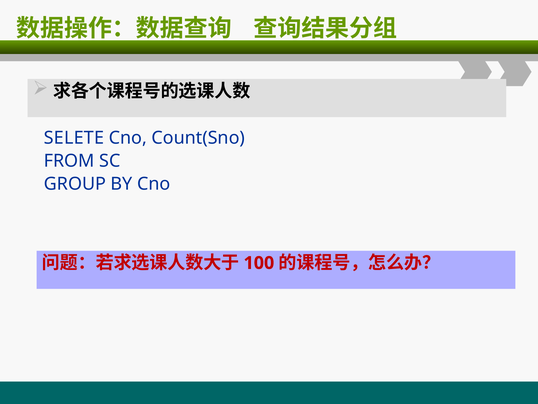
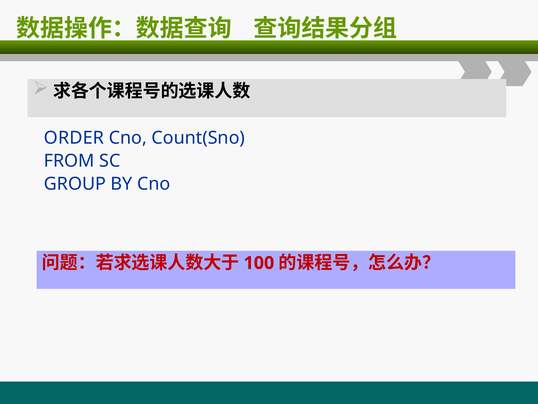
SELETE: SELETE -> ORDER
